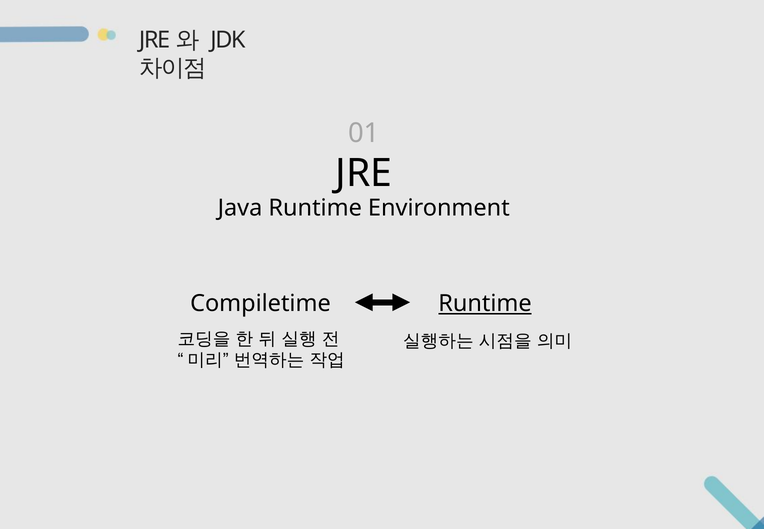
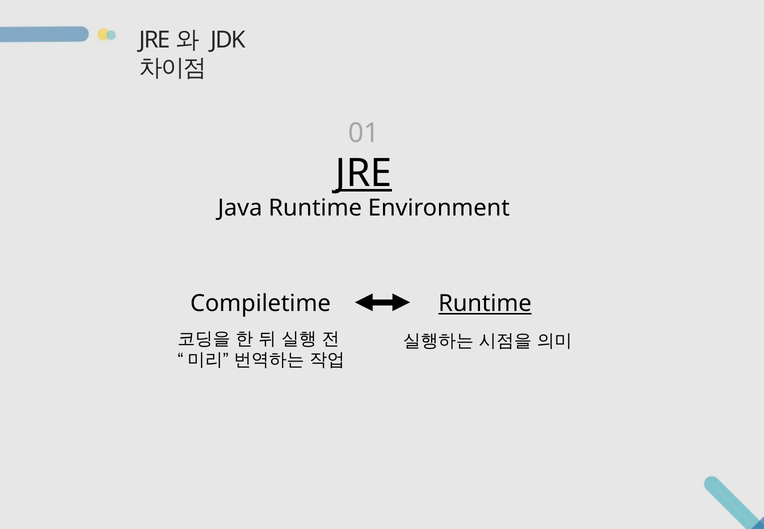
JRE at (364, 173) underline: none -> present
